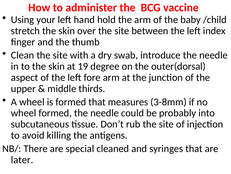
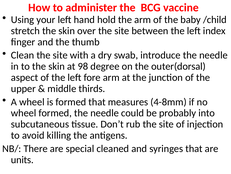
19: 19 -> 98
3-8mm: 3-8mm -> 4-8mm
later: later -> units
